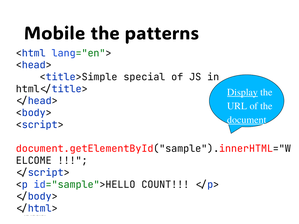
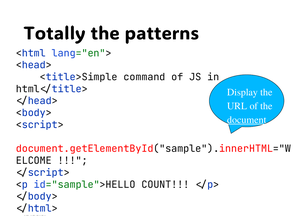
Mobile: Mobile -> Totally
special: special -> command
Display underline: present -> none
